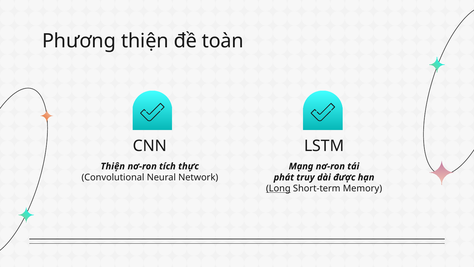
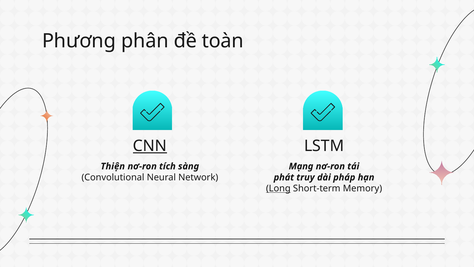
Phương thiện: thiện -> phân
CNN underline: none -> present
thực: thực -> sàng
được: được -> pháp
